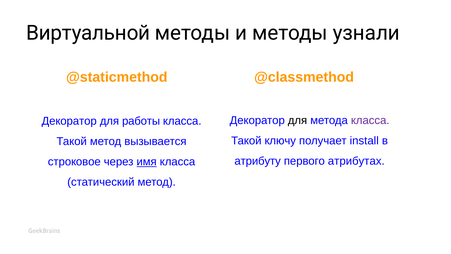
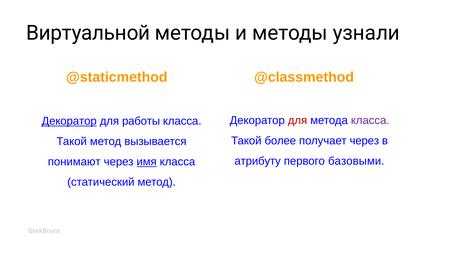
для at (298, 120) colour: black -> red
Декоратор at (69, 121) underline: none -> present
ключу: ключу -> более
получает install: install -> через
атрибутах: атрибутах -> базовыми
строковое: строковое -> понимают
